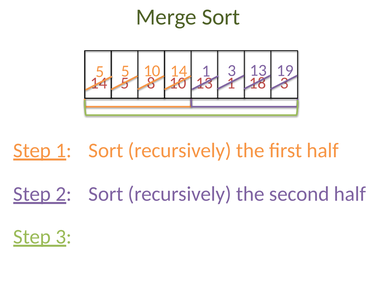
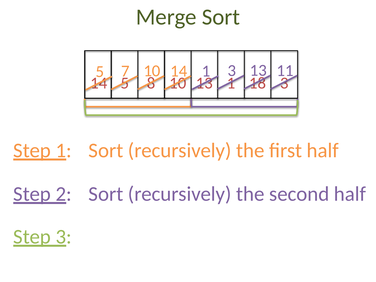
5 5: 5 -> 7
19: 19 -> 11
